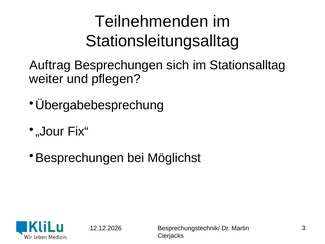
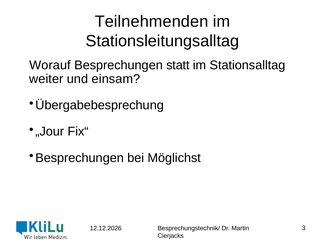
Auftrag: Auftrag -> Worauf
sich: sich -> statt
pflegen: pflegen -> einsam
